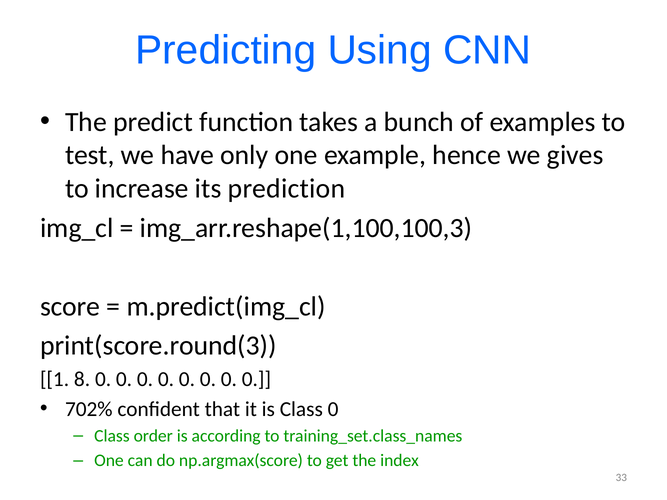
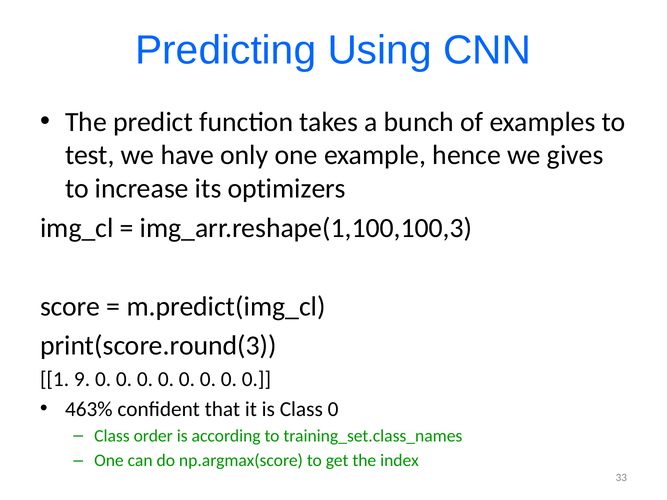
prediction: prediction -> optimizers
8: 8 -> 9
702%: 702% -> 463%
